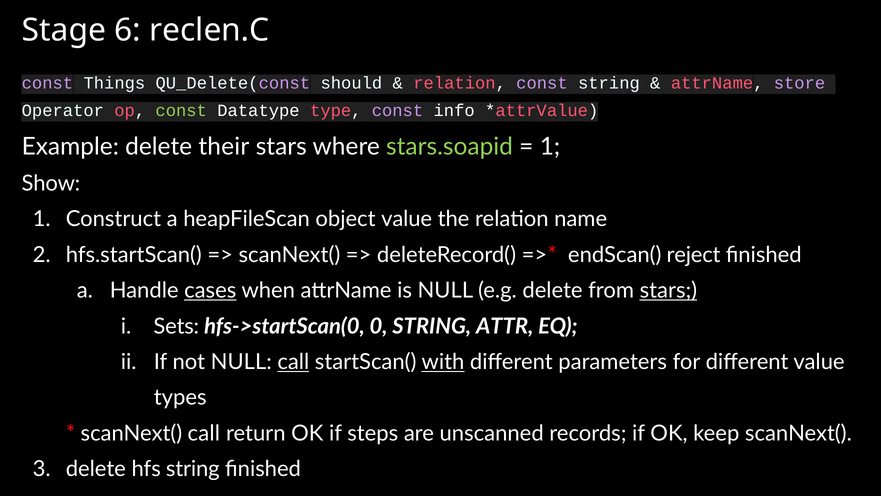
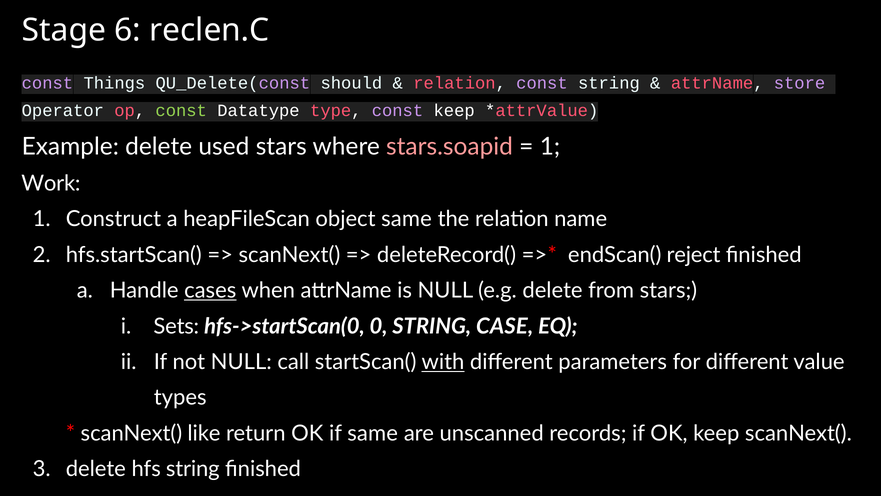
const info: info -> keep
their: their -> used
stars.soapid colour: light green -> pink
Show: Show -> Work
object value: value -> same
stars at (668, 290) underline: present -> none
ATTR: ATTR -> CASE
call at (293, 362) underline: present -> none
scanNext( call: call -> like
if steps: steps -> same
